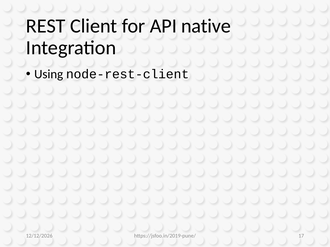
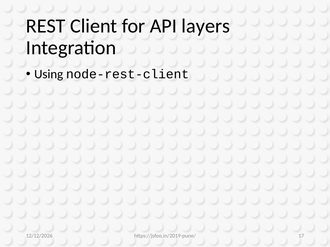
native: native -> layers
